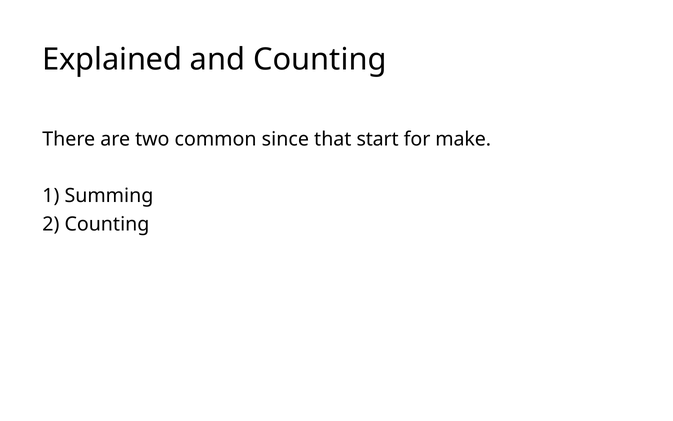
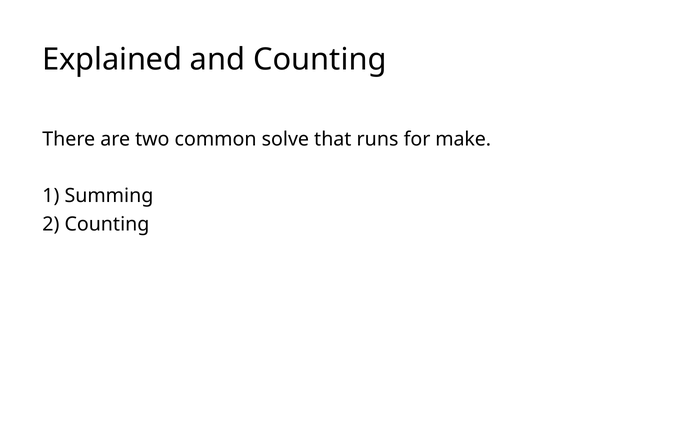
since: since -> solve
start: start -> runs
